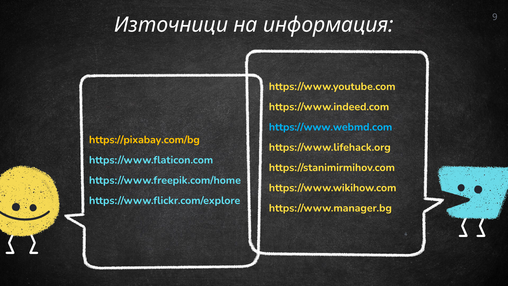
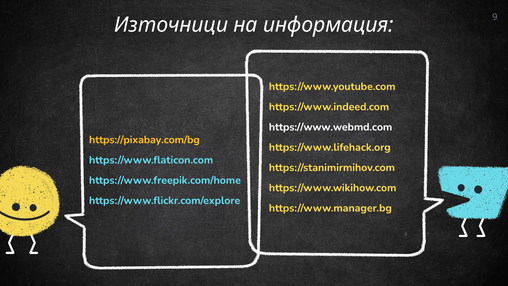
https://www.webmd.com colour: light blue -> white
